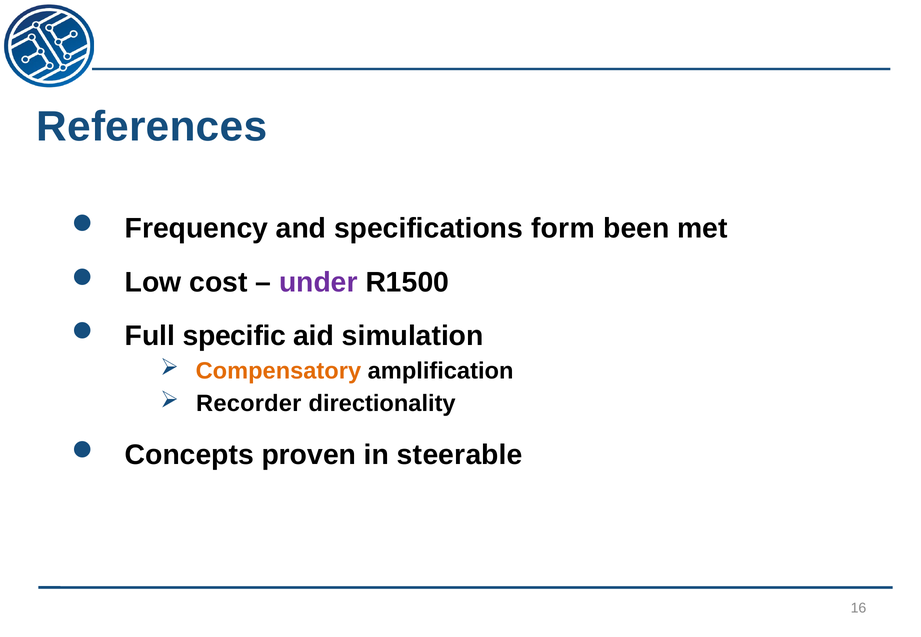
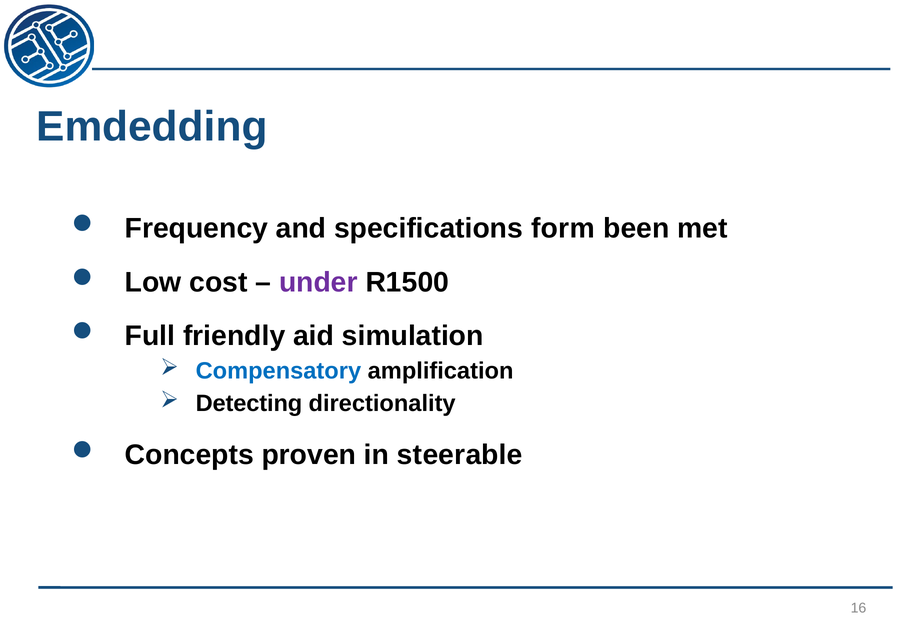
References: References -> Emdedding
specific: specific -> friendly
Compensatory colour: orange -> blue
Recorder: Recorder -> Detecting
